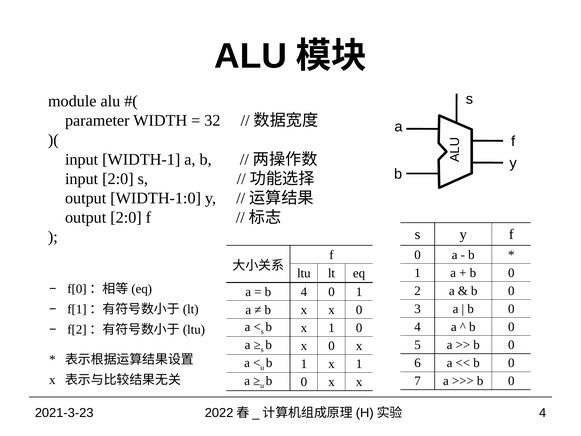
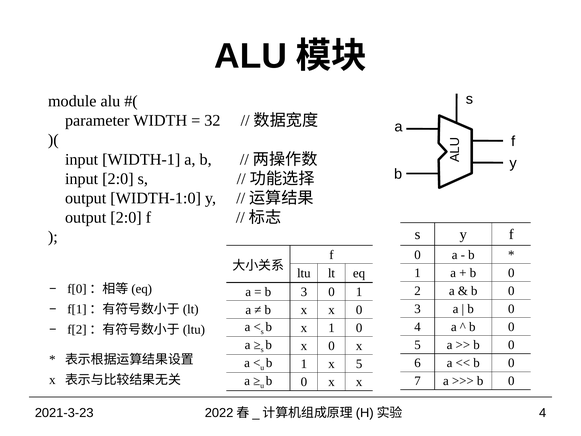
b 4: 4 -> 3
1 x 1: 1 -> 5
